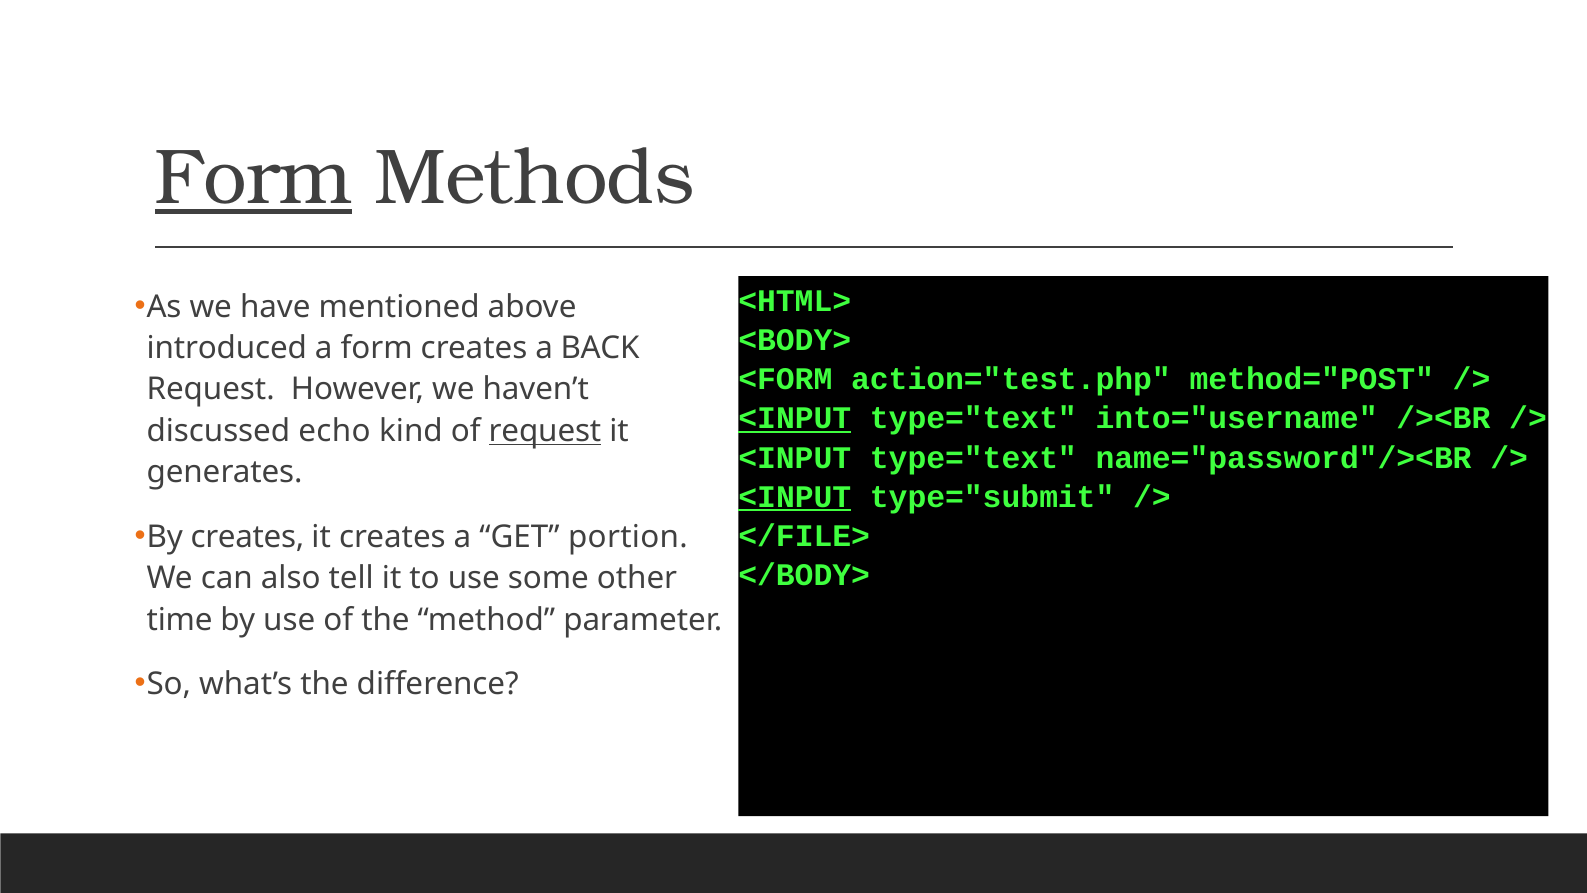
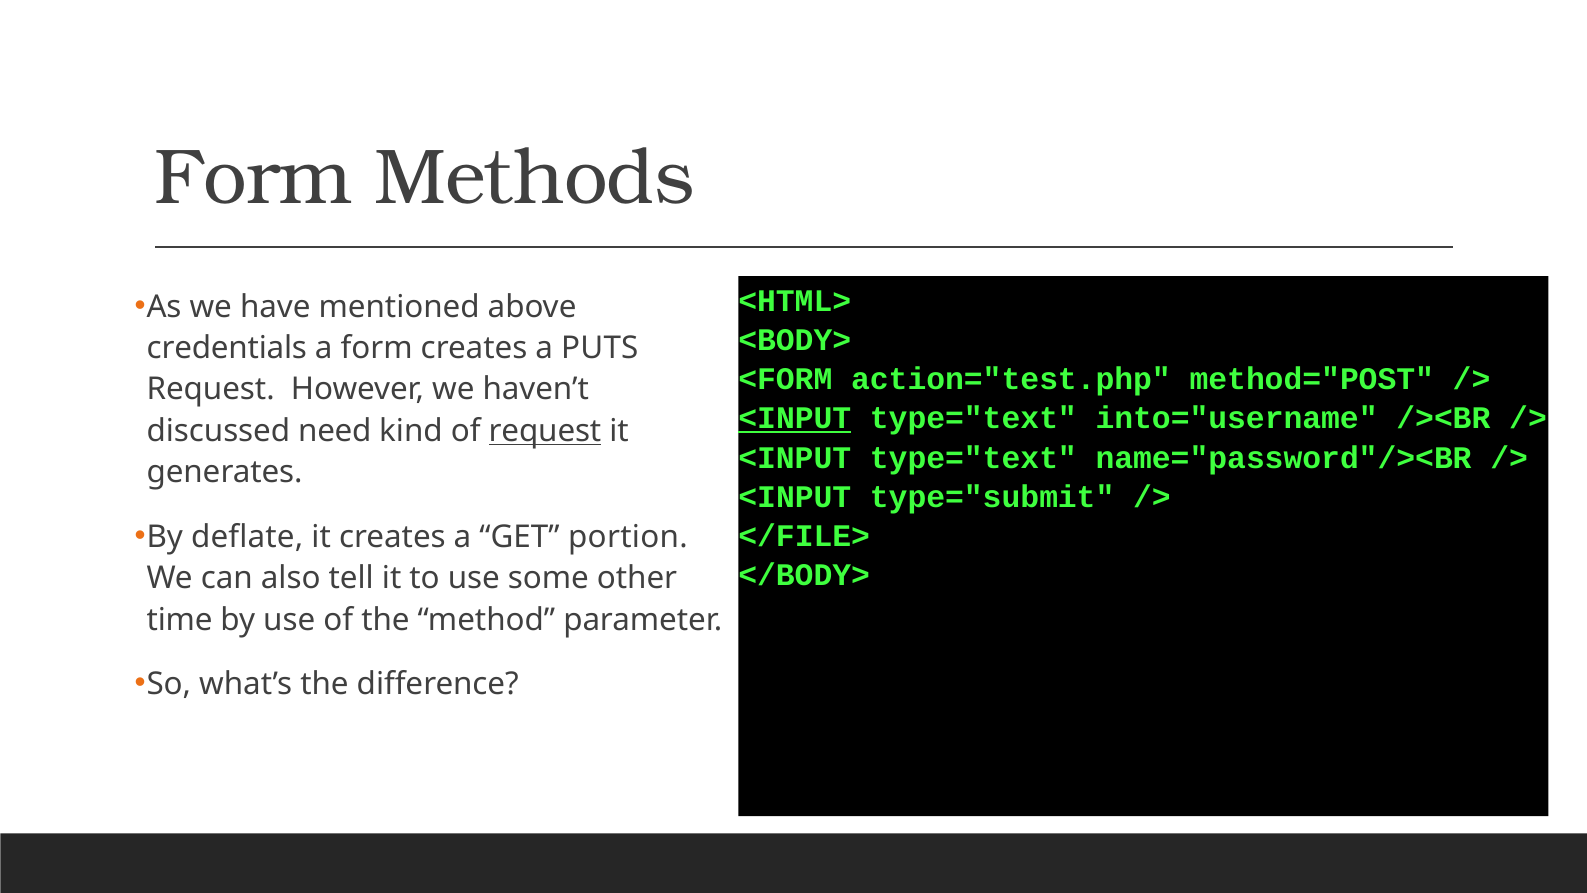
Form at (254, 178) underline: present -> none
introduced: introduced -> credentials
BACK: BACK -> PUTS
echo: echo -> need
<INPUT at (795, 497) underline: present -> none
By creates: creates -> deflate
